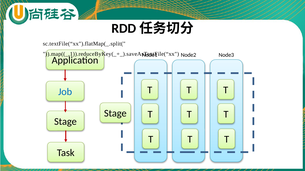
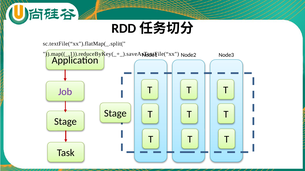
Job colour: blue -> purple
